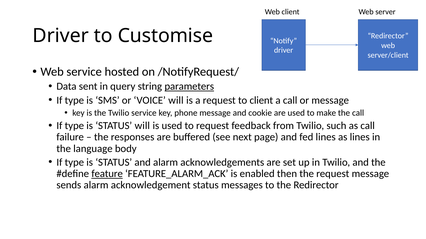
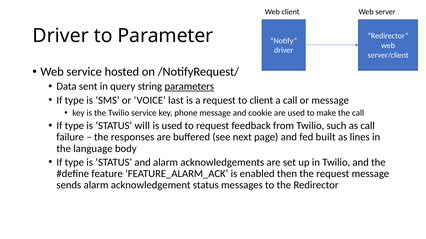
Customise: Customise -> Parameter
VOICE will: will -> last
fed lines: lines -> built
feature underline: present -> none
